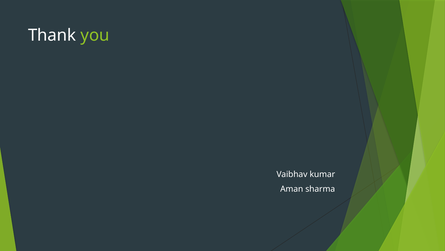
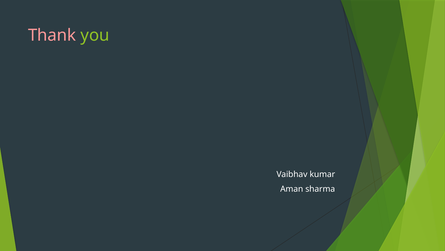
Thank colour: white -> pink
